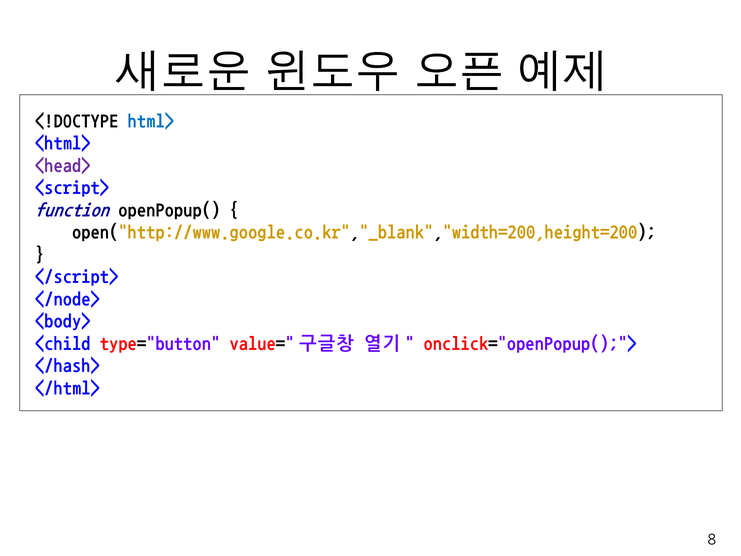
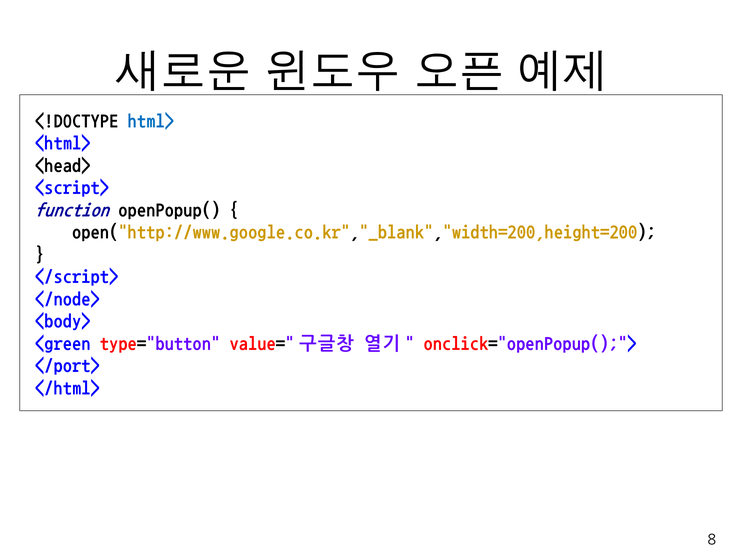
<head> colour: purple -> black
<child: <child -> <green
</hash>: </hash> -> </port>
